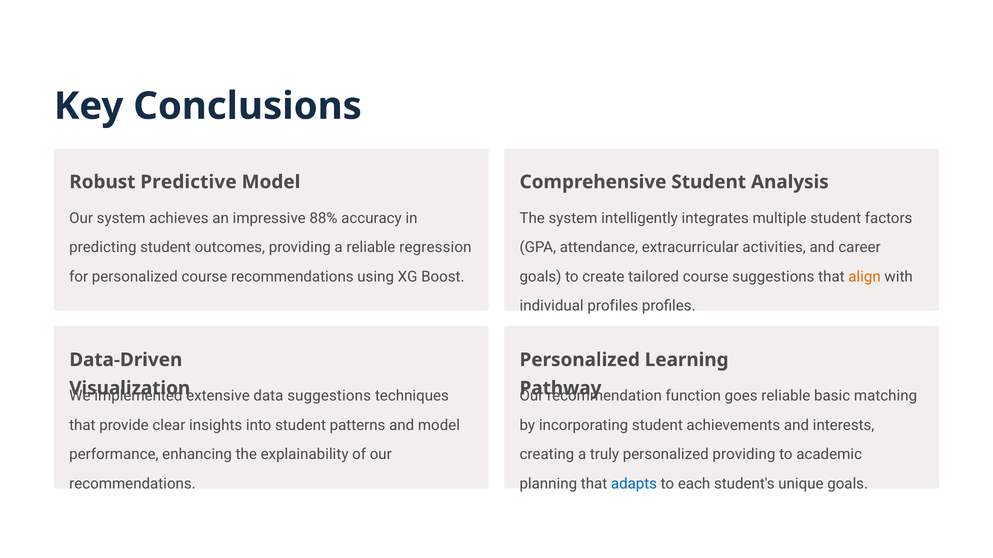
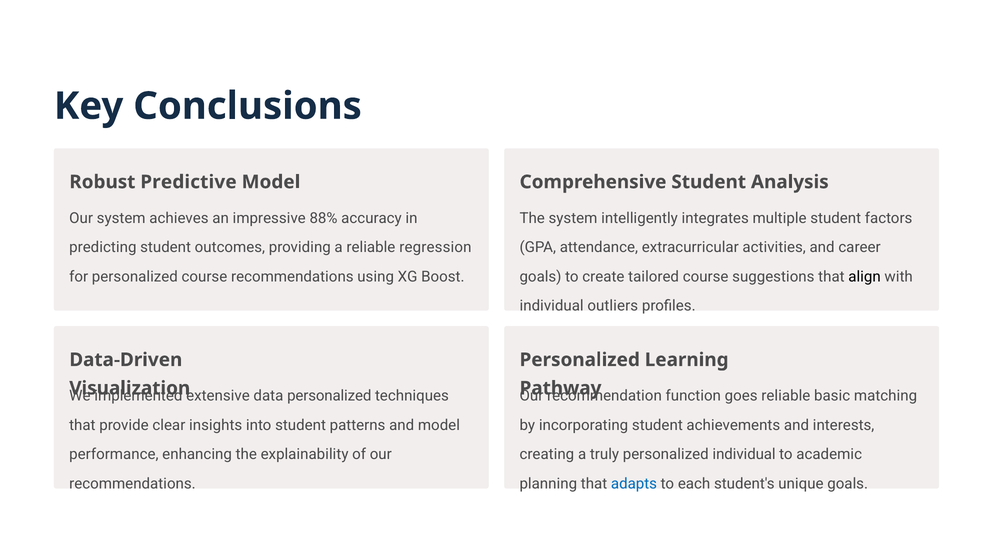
align colour: orange -> black
individual profiles: profiles -> outliers
data suggestions: suggestions -> personalized
personalized providing: providing -> individual
